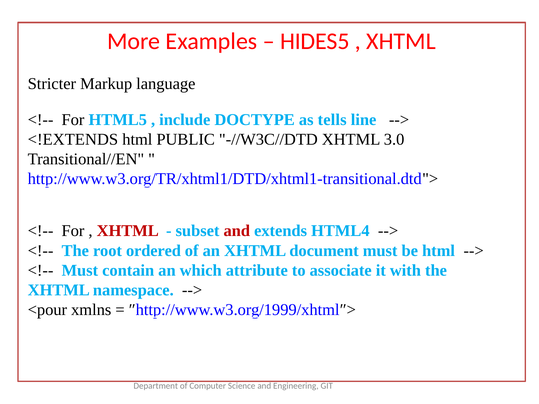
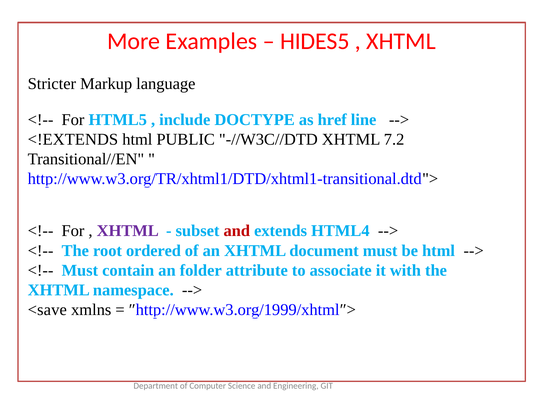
tells: tells -> href
3.0: 3.0 -> 7.2
XHTML at (128, 231) colour: red -> purple
which: which -> folder
<pour: <pour -> <save
